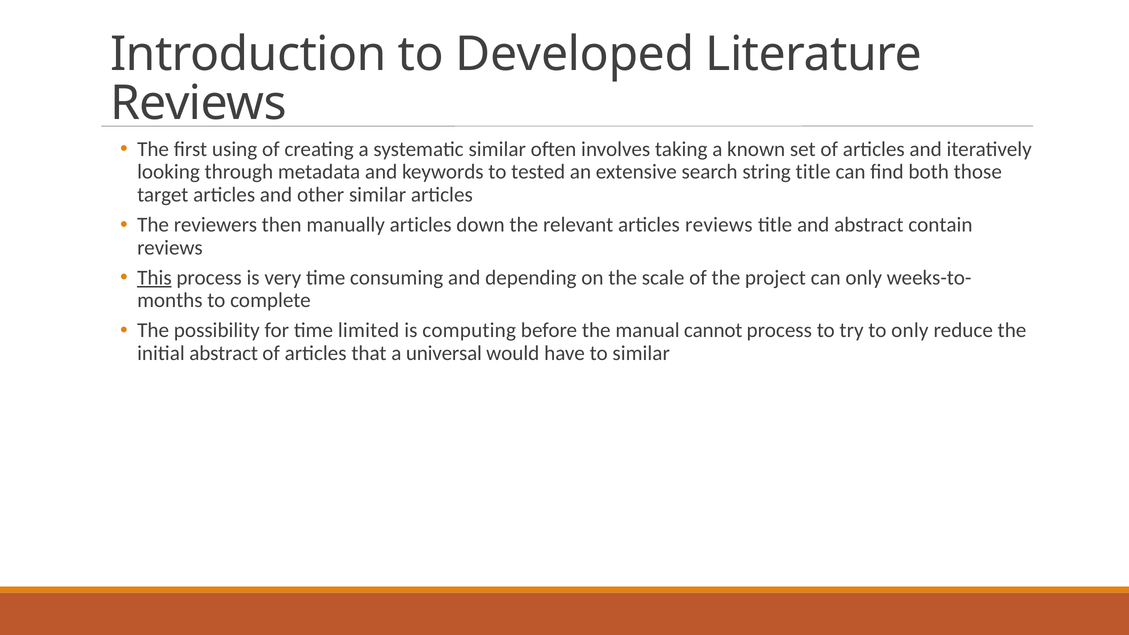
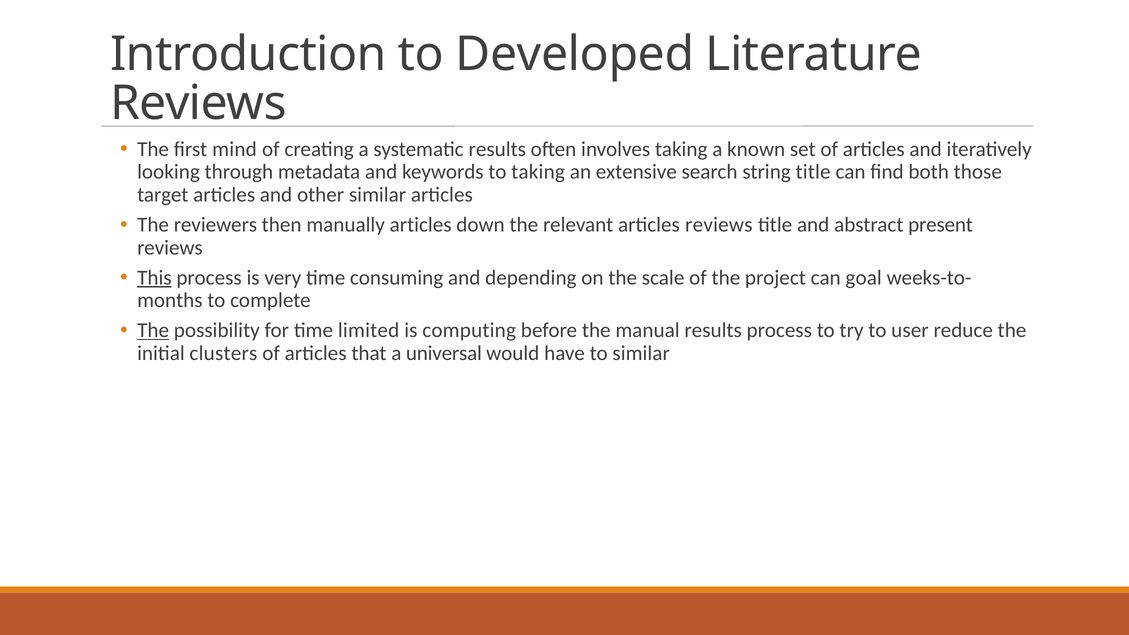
using: using -> mind
systematic similar: similar -> results
to tested: tested -> taking
contain: contain -> present
can only: only -> goal
The at (153, 330) underline: none -> present
manual cannot: cannot -> results
to only: only -> user
initial abstract: abstract -> clusters
